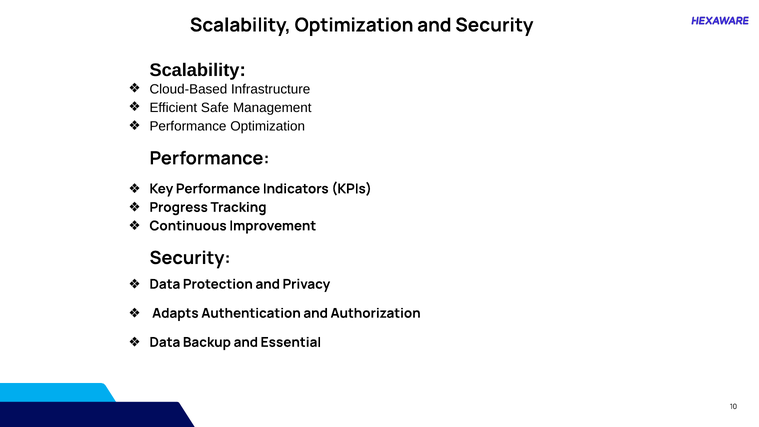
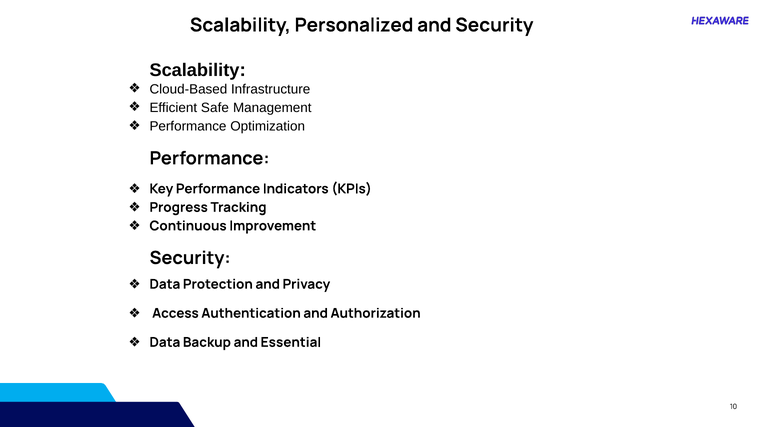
Scalability Optimization: Optimization -> Personalized
Adapts: Adapts -> Access
